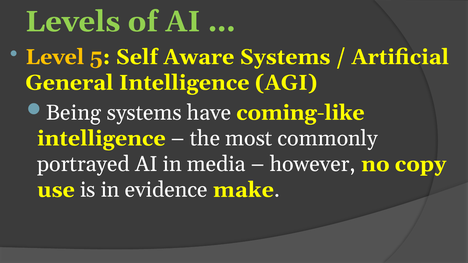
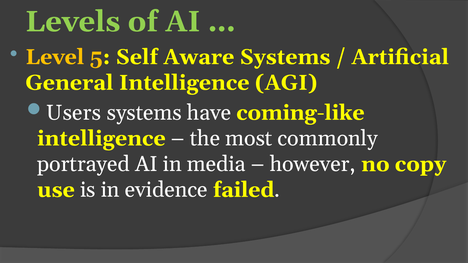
Being: Being -> Users
make: make -> failed
